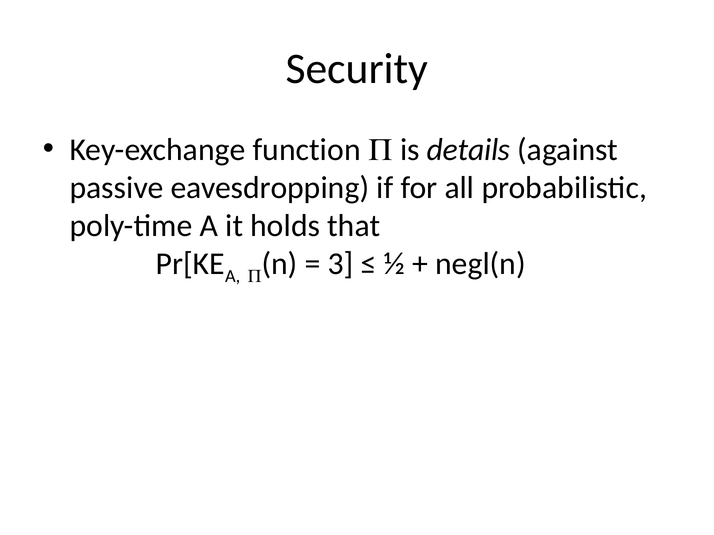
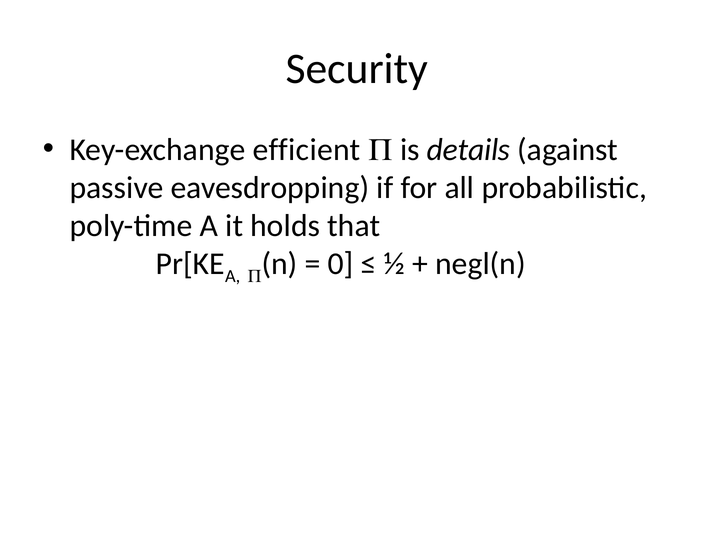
function: function -> efficient
3: 3 -> 0
